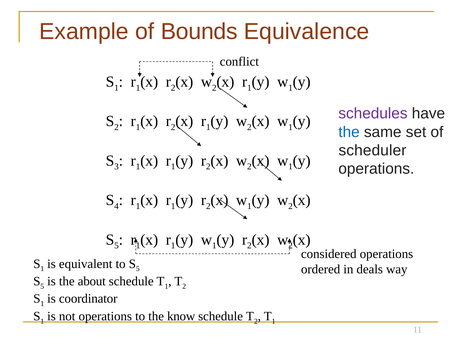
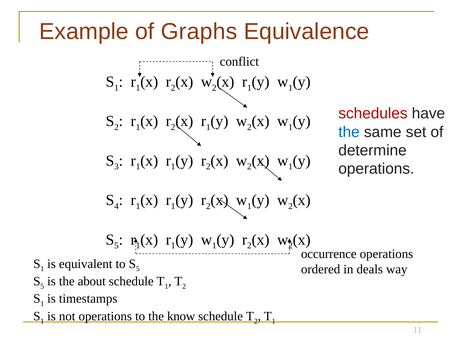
Bounds: Bounds -> Graphs
schedules colour: purple -> red
scheduler: scheduler -> determine
considered: considered -> occurrence
coordinator: coordinator -> timestamps
